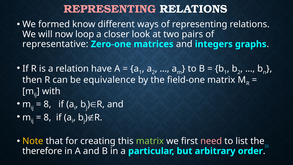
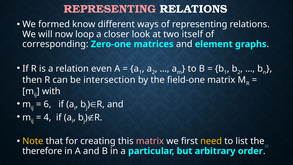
pairs: pairs -> itself
representative: representative -> corresponding
integers: integers -> element
have: have -> even
equivalence: equivalence -> intersection
8 at (47, 104): 8 -> 6
8 at (47, 117): 8 -> 4
matrix at (150, 141) colour: light green -> pink
need colour: pink -> yellow
